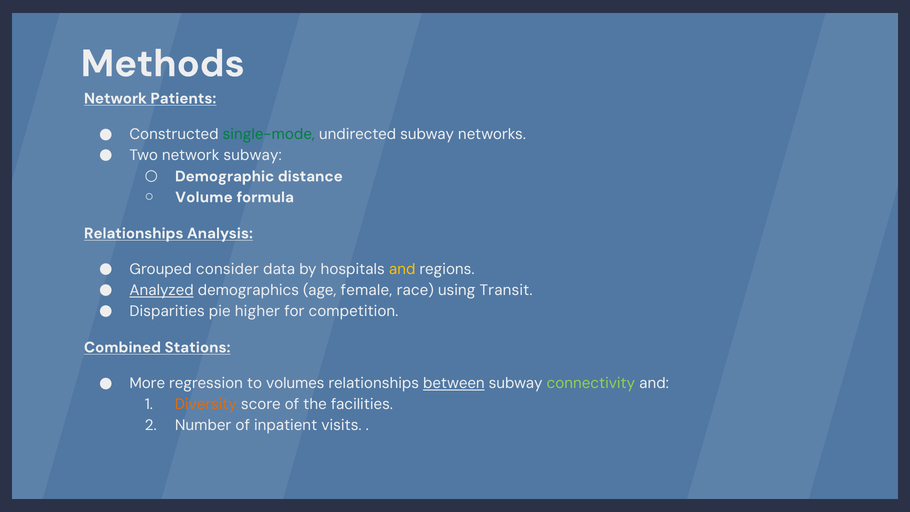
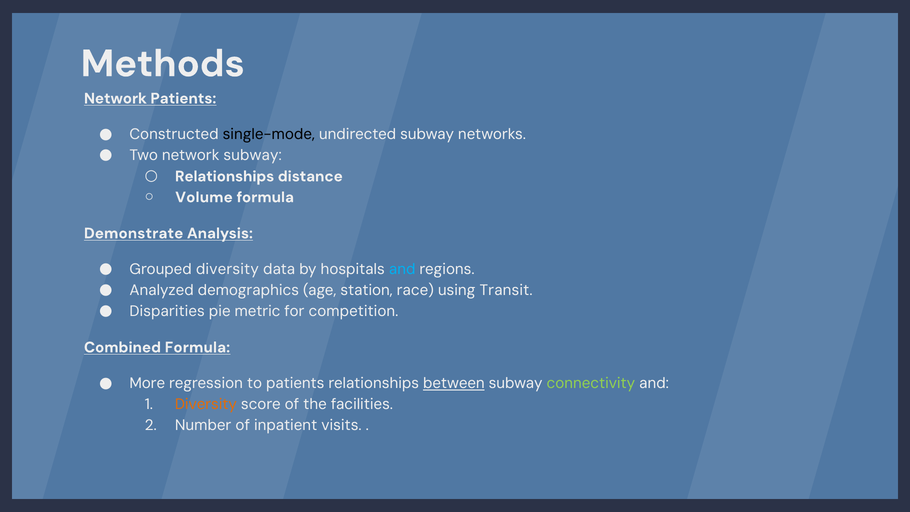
single-mode colour: green -> black
Demographic at (225, 176): Demographic -> Relationships
Relationships at (134, 233): Relationships -> Demonstrate
Grouped consider: consider -> diversity
and at (402, 269) colour: yellow -> light blue
Analyzed underline: present -> none
female: female -> station
higher: higher -> metric
Combined Stations: Stations -> Formula
to volumes: volumes -> patients
